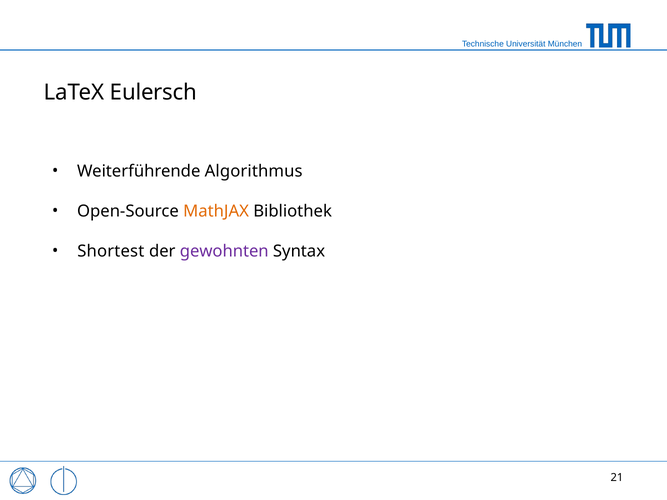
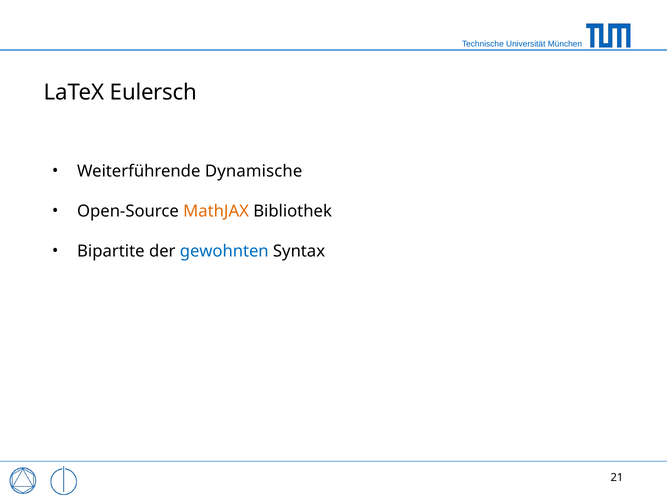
Algorithmus: Algorithmus -> Dynamische
Shortest: Shortest -> Bipartite
gewohnten colour: purple -> blue
